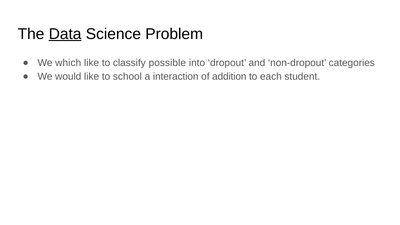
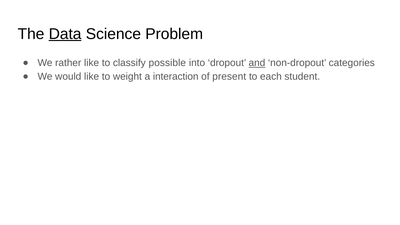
which: which -> rather
and underline: none -> present
school: school -> weight
addition: addition -> present
